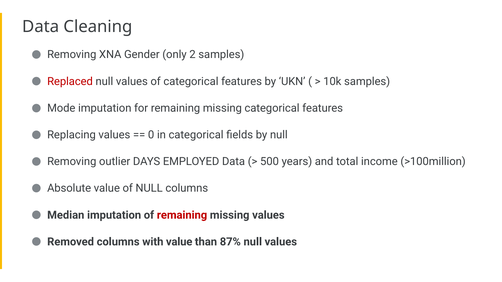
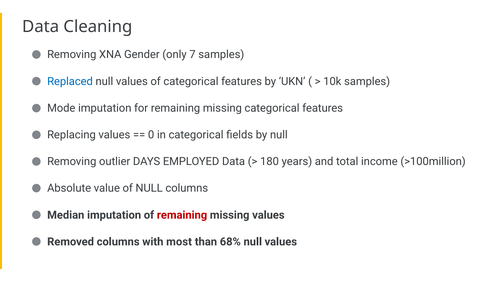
2: 2 -> 7
Replaced colour: red -> blue
500: 500 -> 180
with value: value -> most
87%: 87% -> 68%
